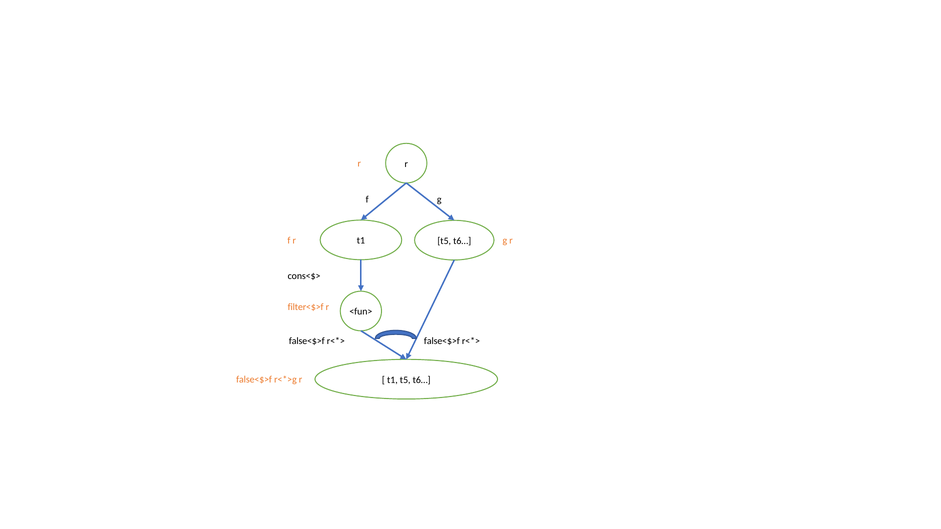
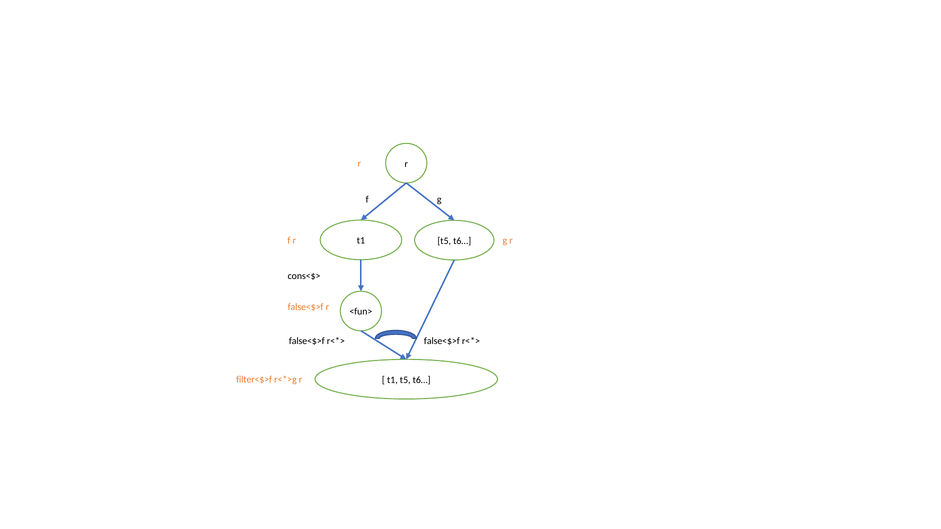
filter<$>f at (306, 307): filter<$>f -> false<$>f
false<$>f at (254, 380): false<$>f -> filter<$>f
